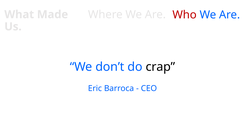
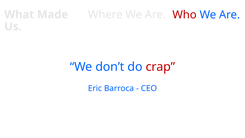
crap colour: black -> red
